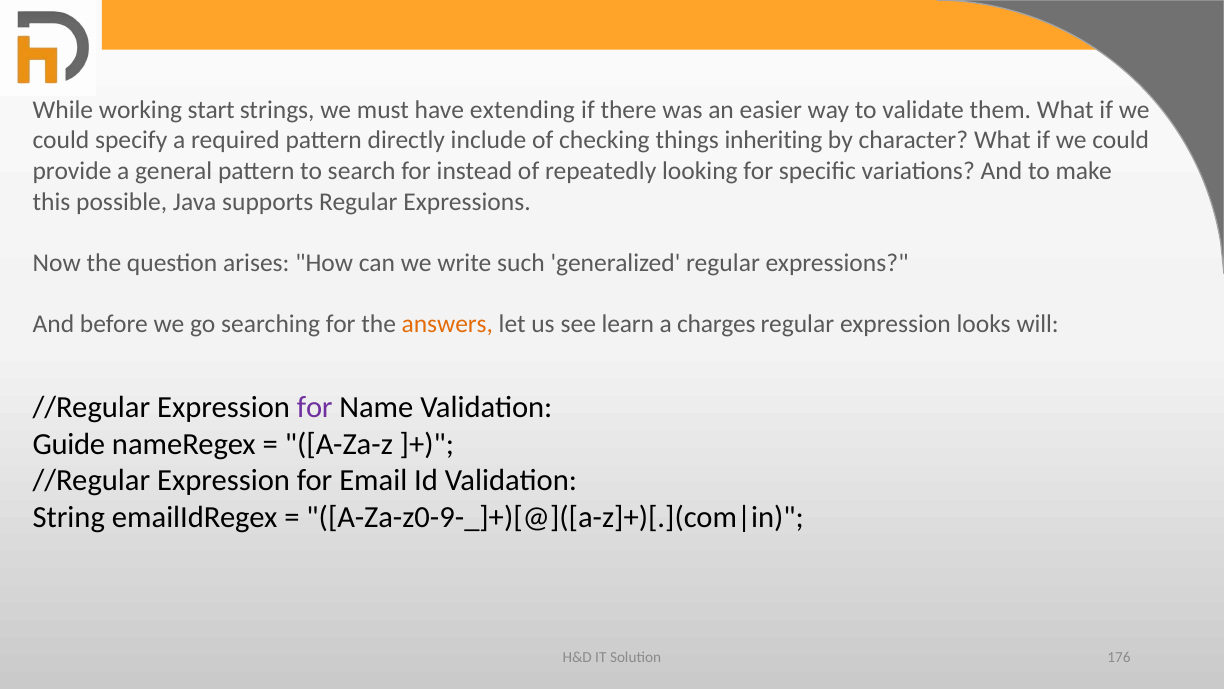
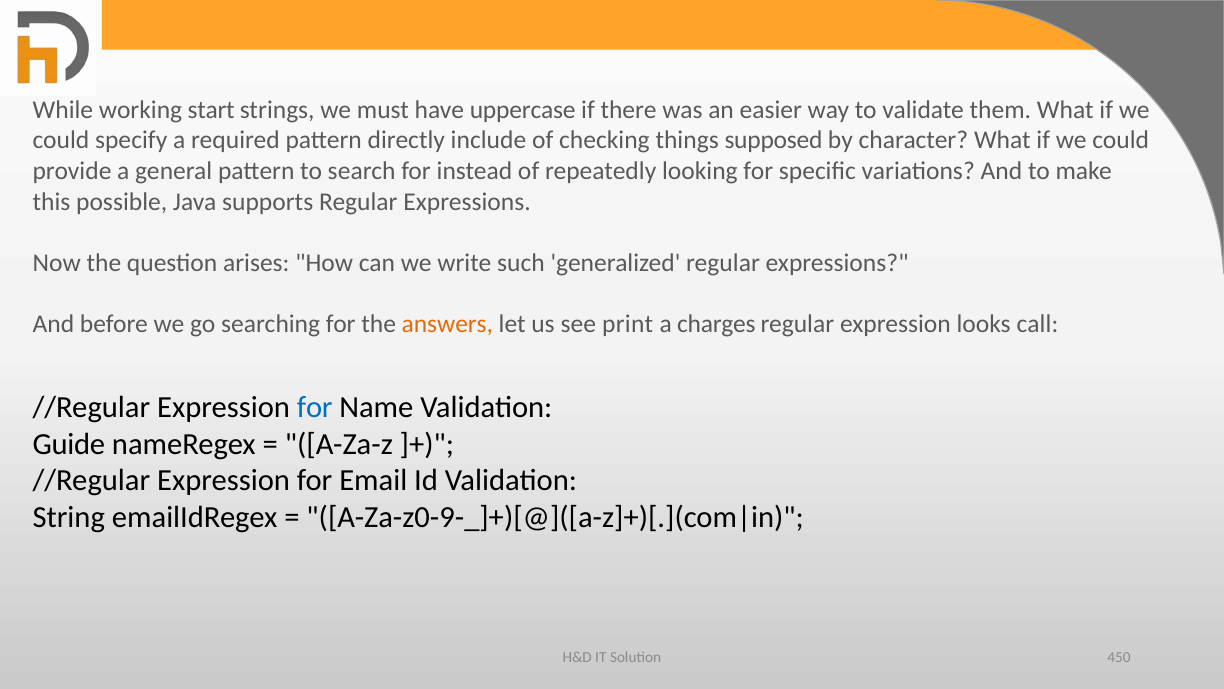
extending: extending -> uppercase
inheriting: inheriting -> supposed
learn: learn -> print
will: will -> call
for at (315, 407) colour: purple -> blue
176: 176 -> 450
